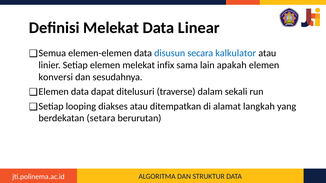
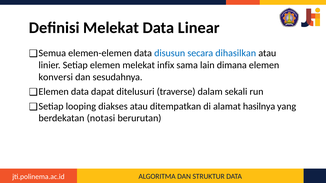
kalkulator: kalkulator -> dihasilkan
apakah: apakah -> dimana
langkah: langkah -> hasilnya
setara: setara -> notasi
